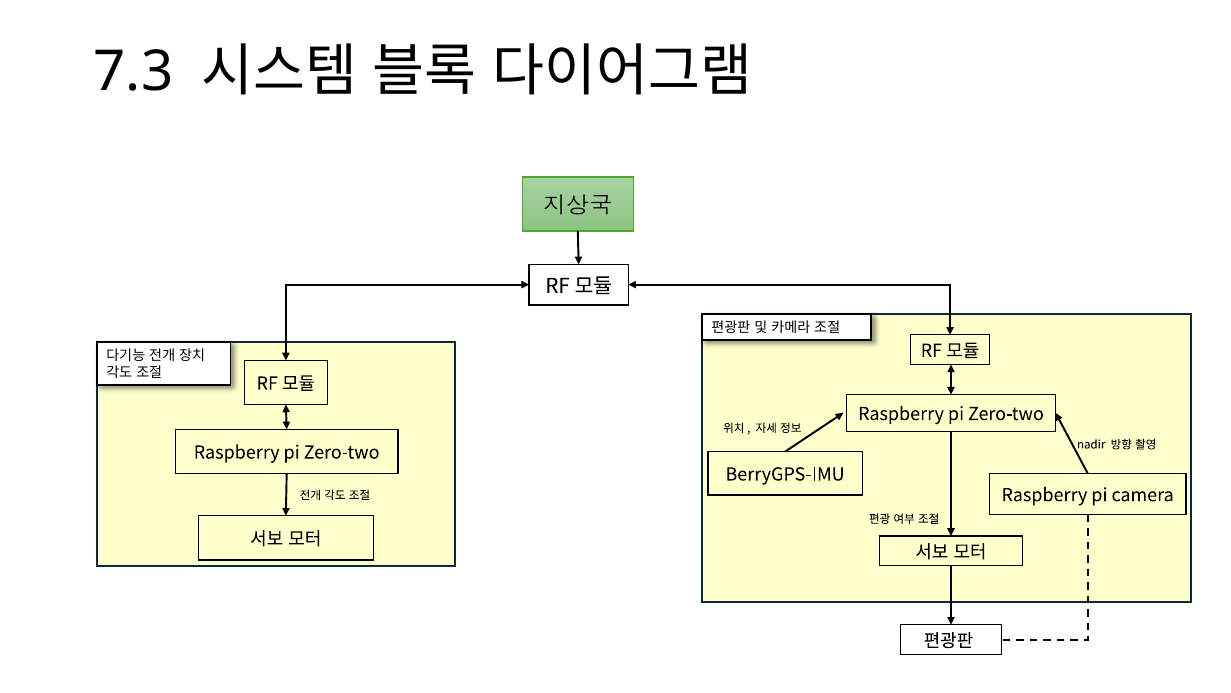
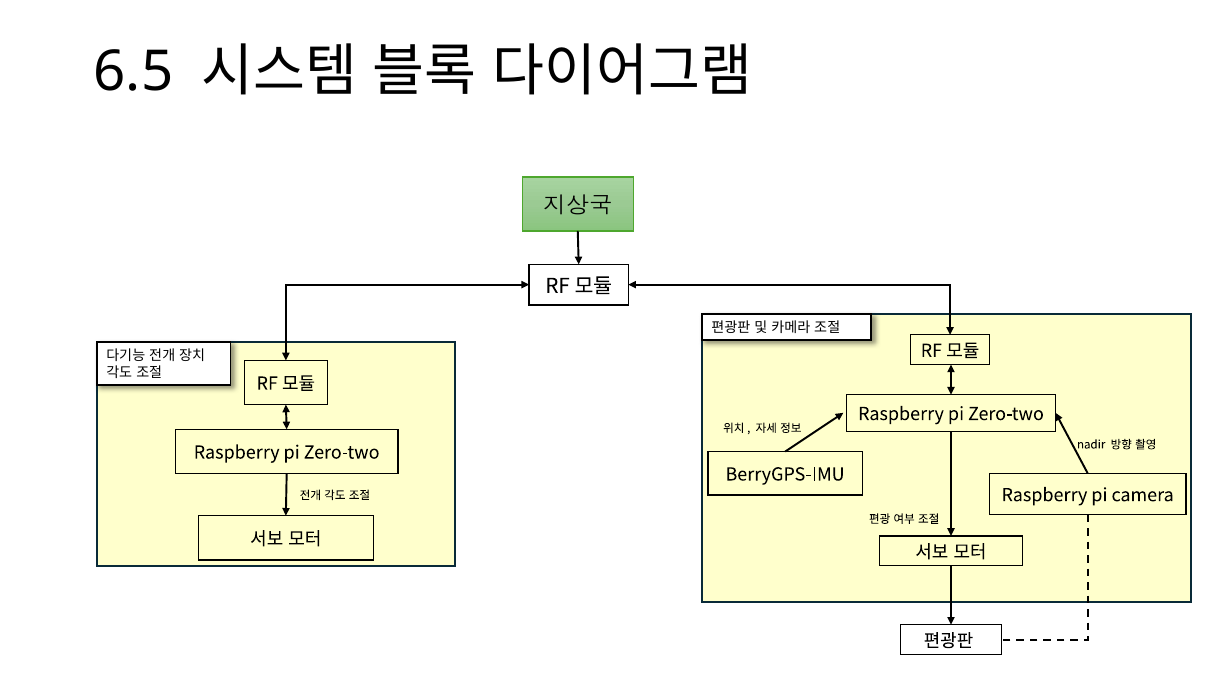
7.3: 7.3 -> 6.5
